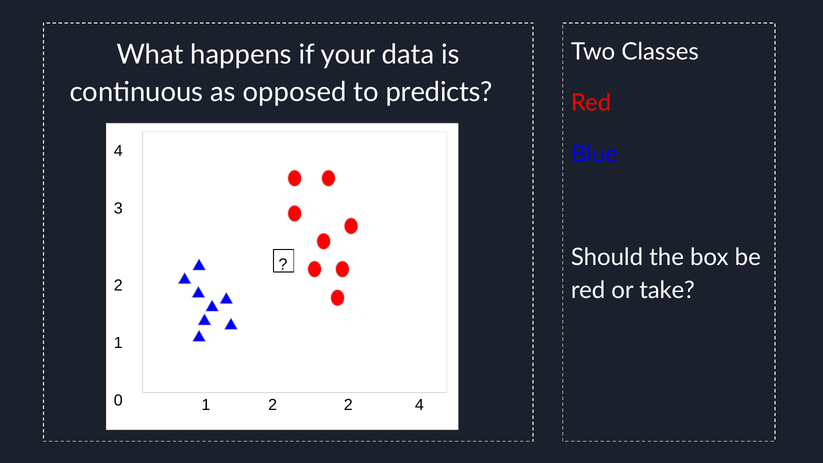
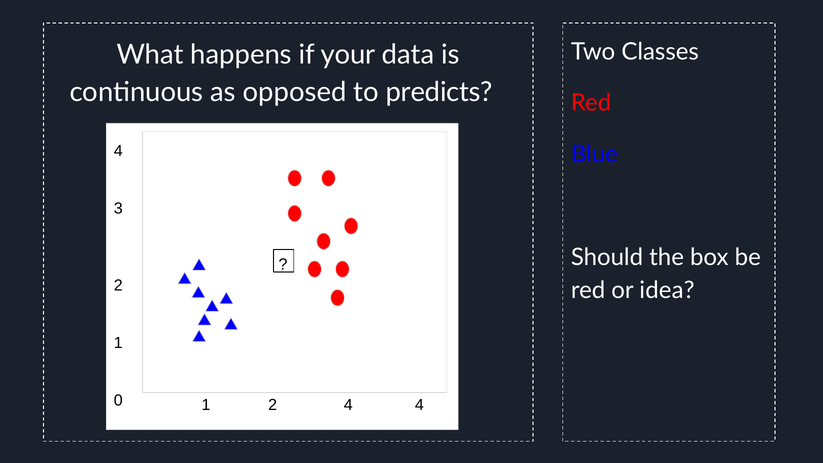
or take: take -> idea
2 2: 2 -> 4
